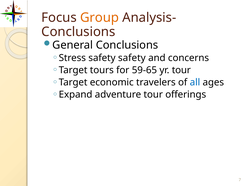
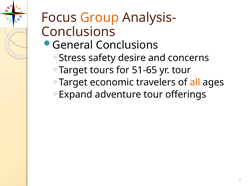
safety safety: safety -> desire
59-65: 59-65 -> 51-65
all colour: blue -> orange
